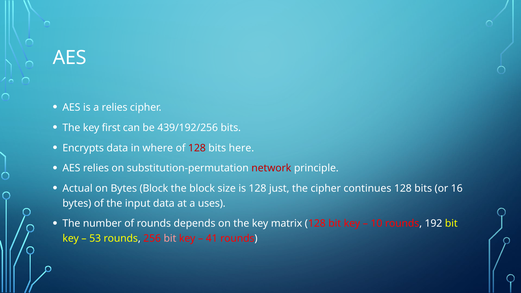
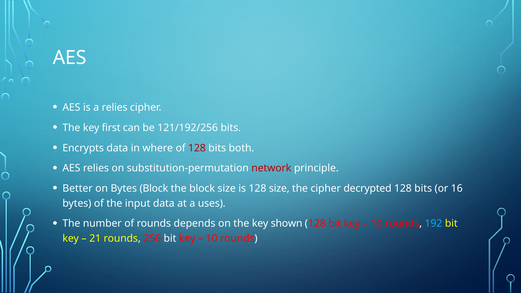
439/192/256: 439/192/256 -> 121/192/256
here: here -> both
Actual: Actual -> Better
128 just: just -> size
continues: continues -> decrypted
matrix: matrix -> shown
192 colour: white -> light blue
53: 53 -> 21
bit at (170, 238) colour: pink -> white
41 at (212, 238): 41 -> 10
